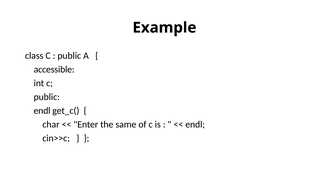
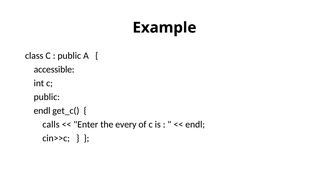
char: char -> calls
same: same -> every
